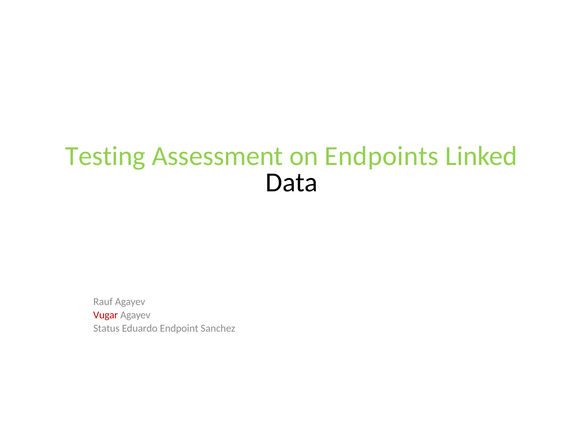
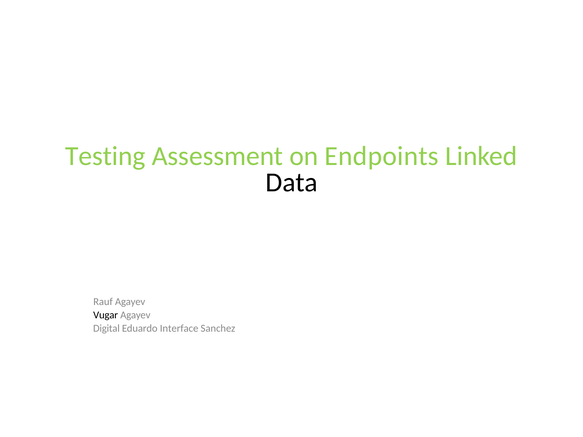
Vugar colour: red -> black
Status: Status -> Digital
Endpoint: Endpoint -> Interface
